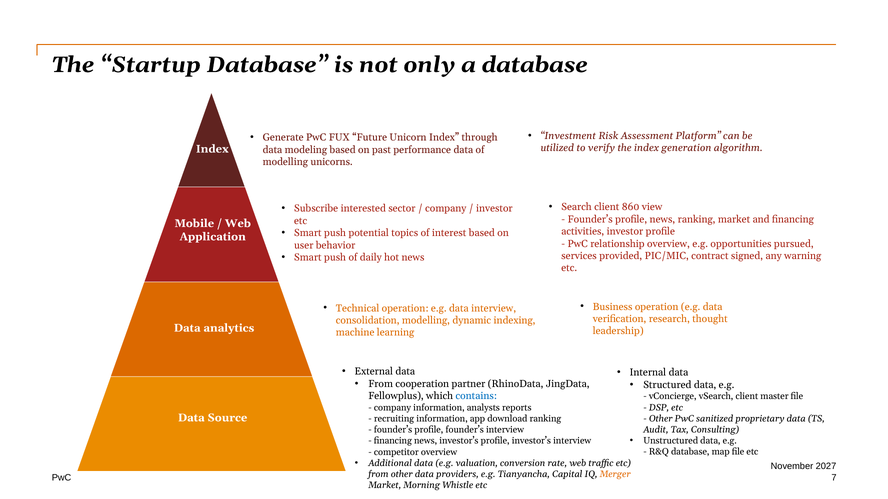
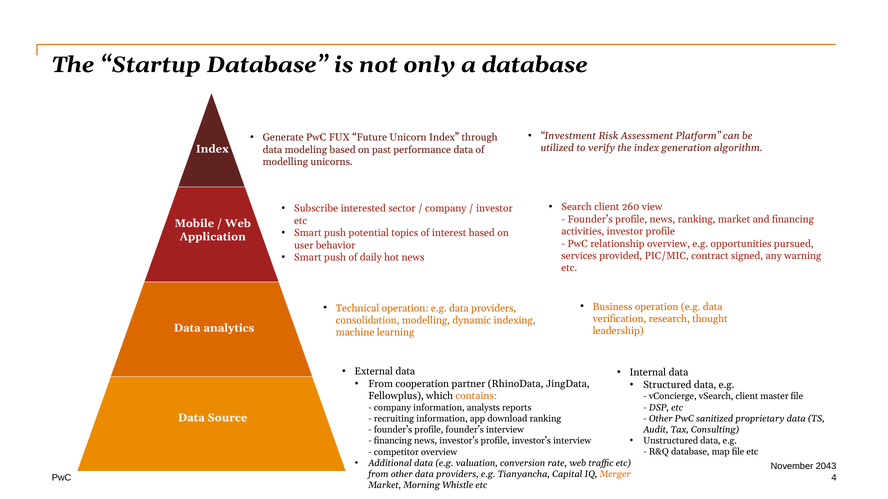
860: 860 -> 260
e.g data interview: interview -> providers
contains colour: blue -> orange
2027: 2027 -> 2043
7: 7 -> 4
